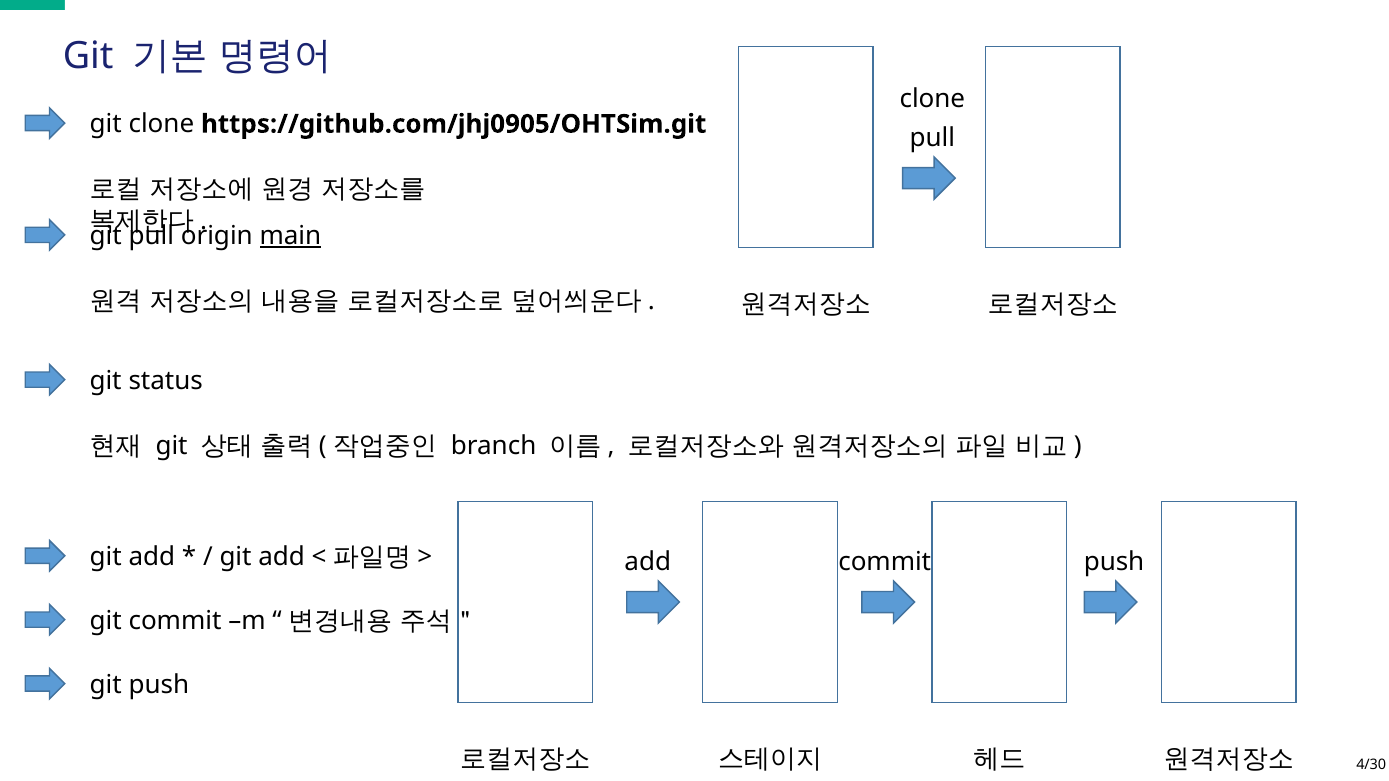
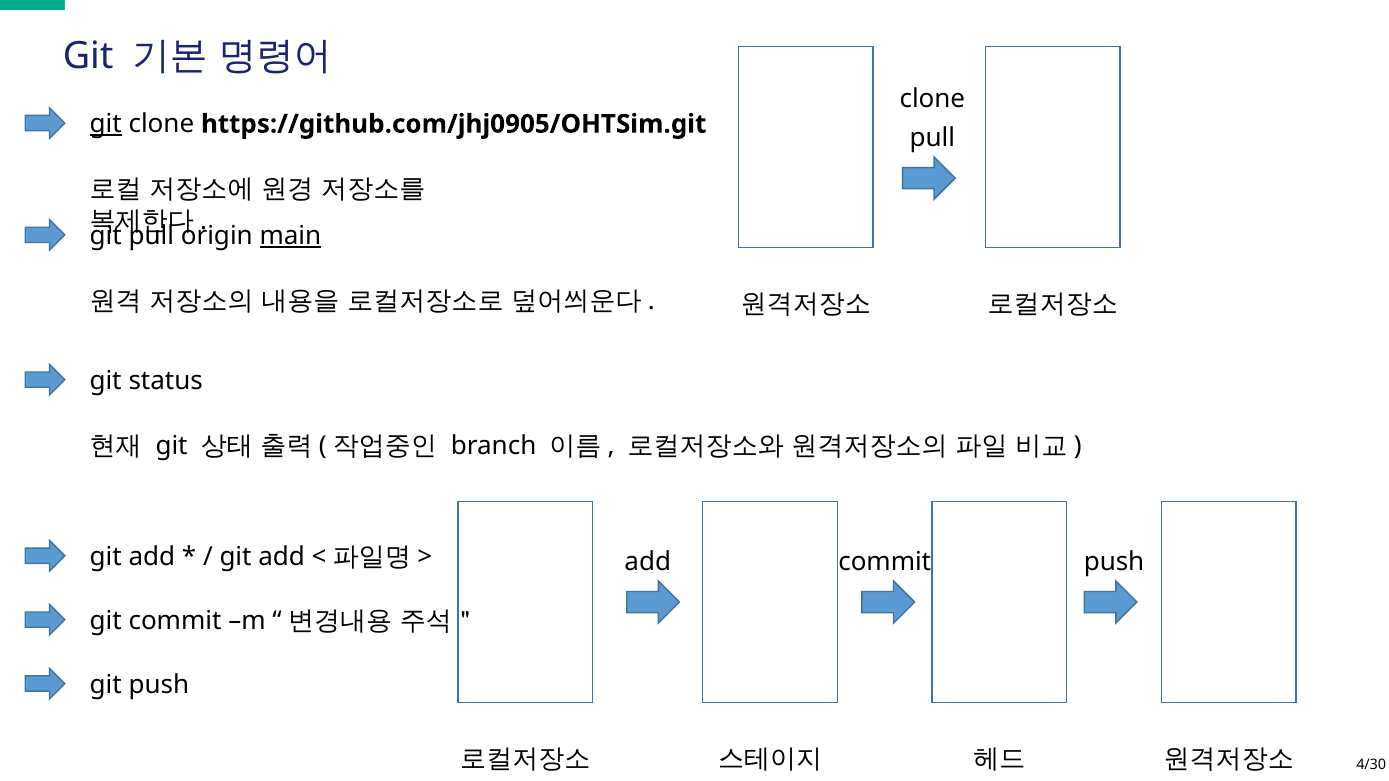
git at (106, 124) underline: none -> present
